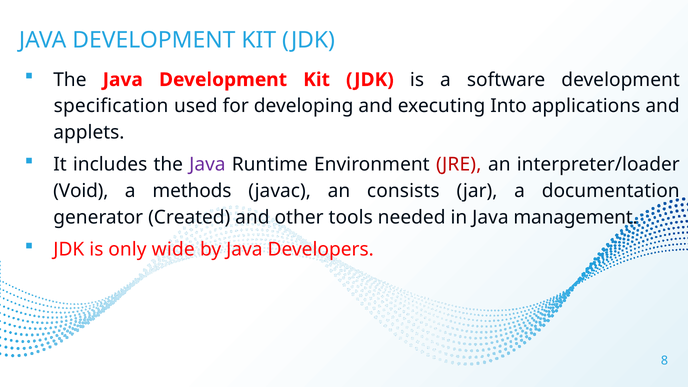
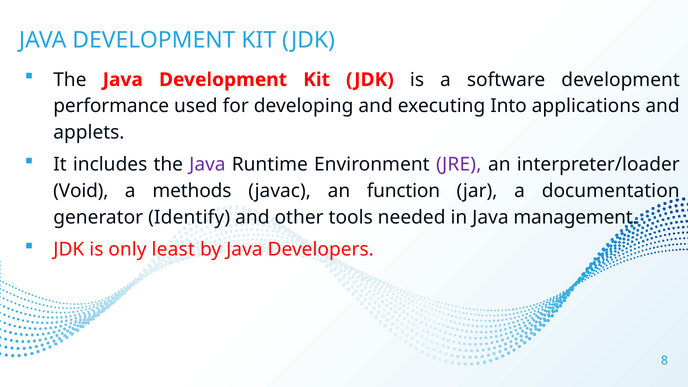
specification: specification -> performance
JRE colour: red -> purple
consists: consists -> function
Created: Created -> Identify
wide: wide -> least
